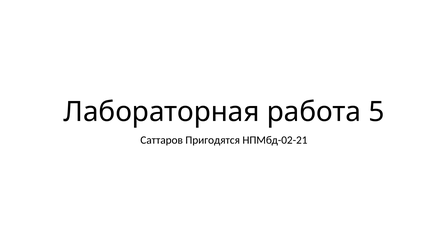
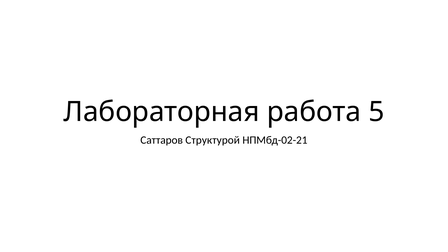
Пригодятся: Пригодятся -> Структурой
